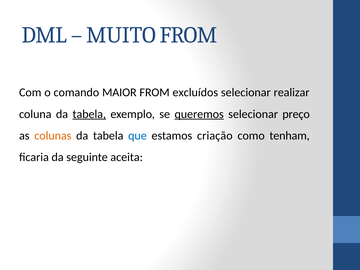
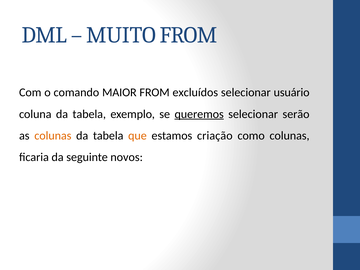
realizar: realizar -> usuário
tabela at (89, 114) underline: present -> none
preço: preço -> serão
que colour: blue -> orange
como tenham: tenham -> colunas
aceita: aceita -> novos
